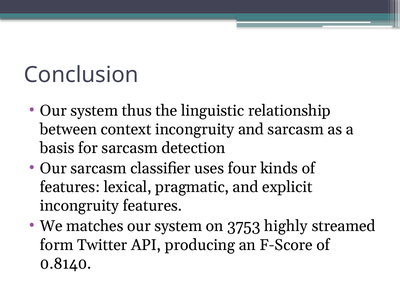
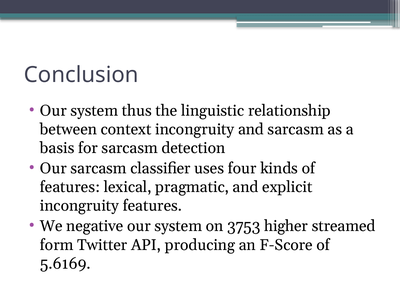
matches: matches -> negative
highly: highly -> higher
0.8140: 0.8140 -> 5.6169
